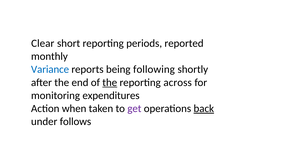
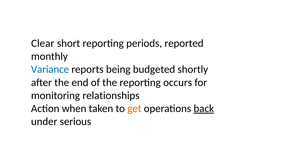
following: following -> budgeted
the at (110, 83) underline: present -> none
across: across -> occurs
expenditures: expenditures -> relationships
get colour: purple -> orange
follows: follows -> serious
